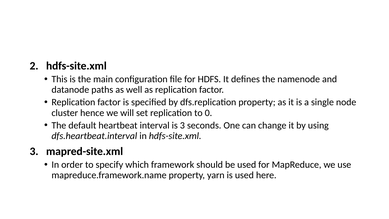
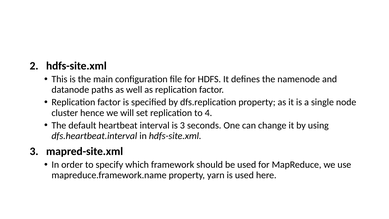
0: 0 -> 4
